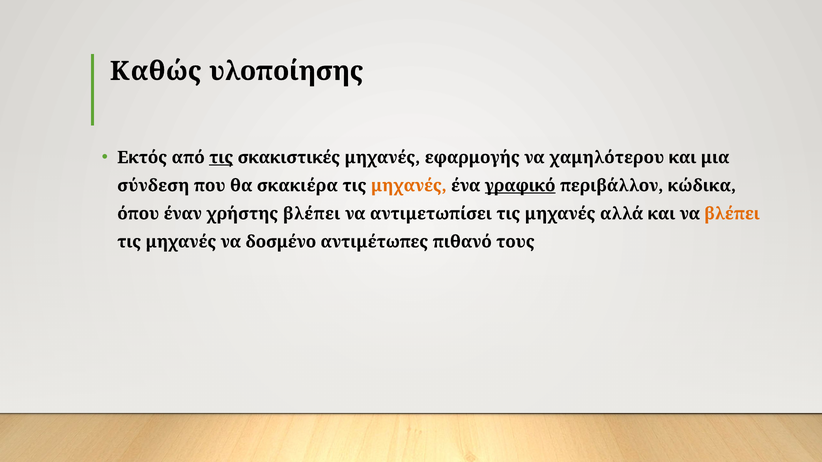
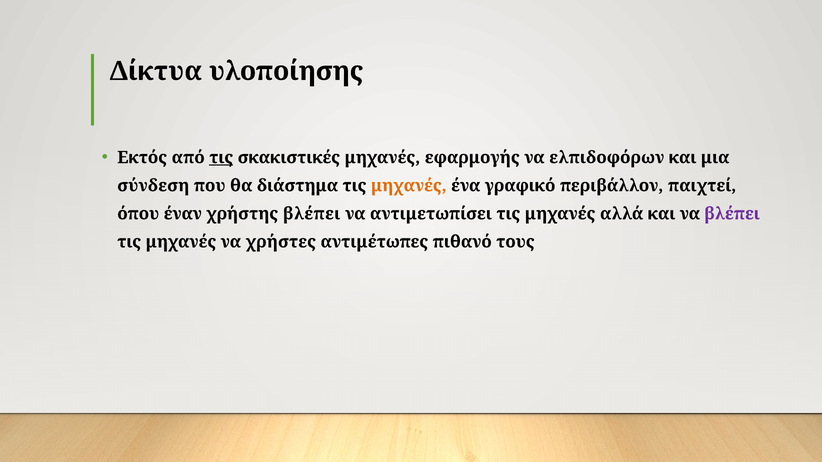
Καθώς: Καθώς -> Δίκτυα
χαμηλότερου: χαμηλότερου -> ελπιδοφόρων
σκακιέρα: σκακιέρα -> διάστημα
γραφικό underline: present -> none
κώδικα: κώδικα -> παιχτεί
βλέπει at (732, 214) colour: orange -> purple
δοσμένο: δοσμένο -> χρήστες
